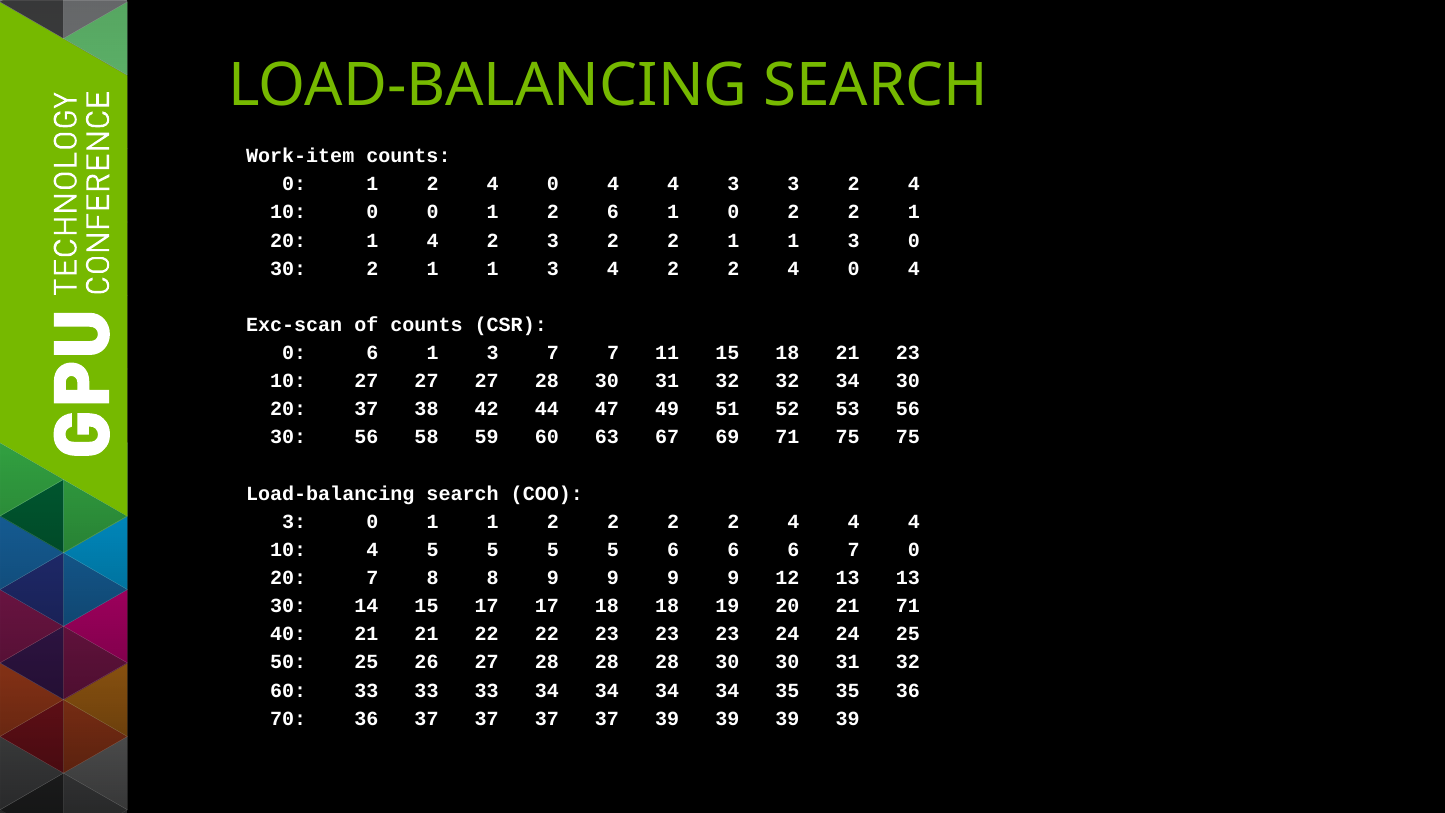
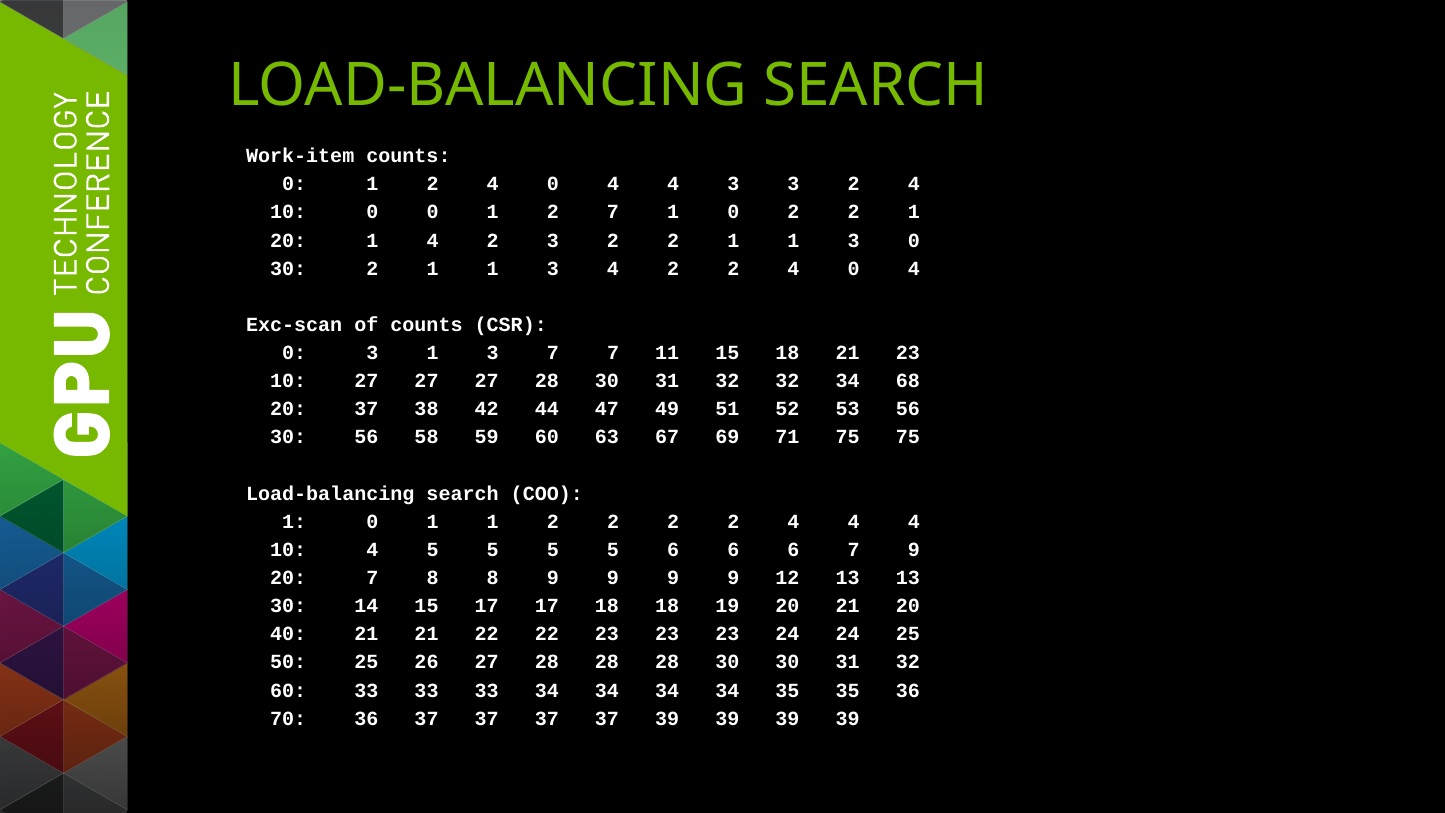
2 6: 6 -> 7
0 6: 6 -> 3
34 30: 30 -> 68
3 at (294, 522): 3 -> 1
7 0: 0 -> 9
21 71: 71 -> 20
